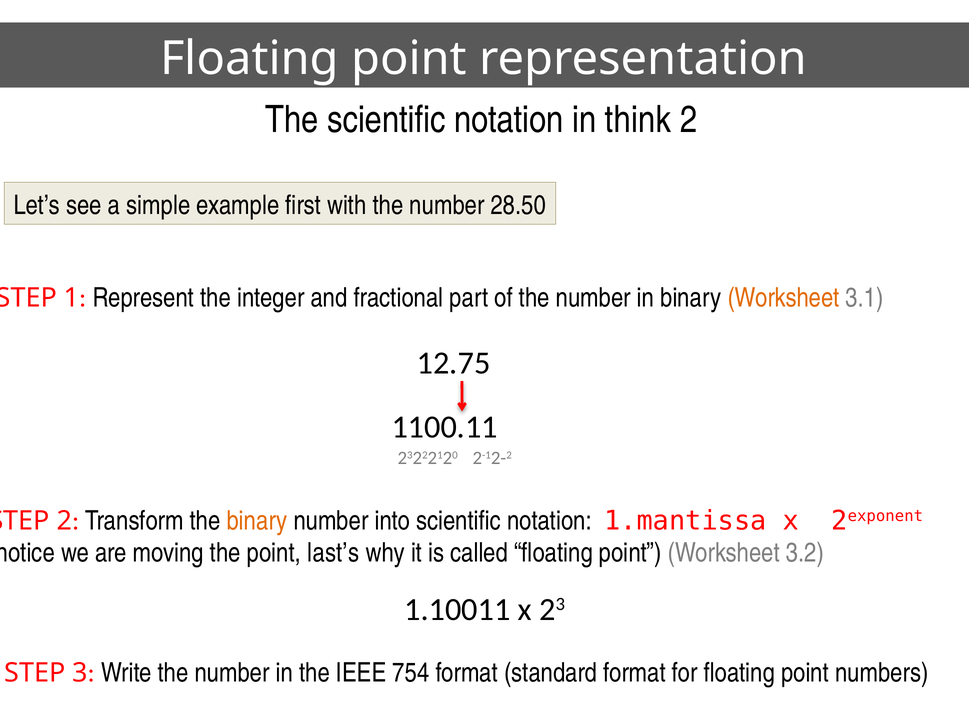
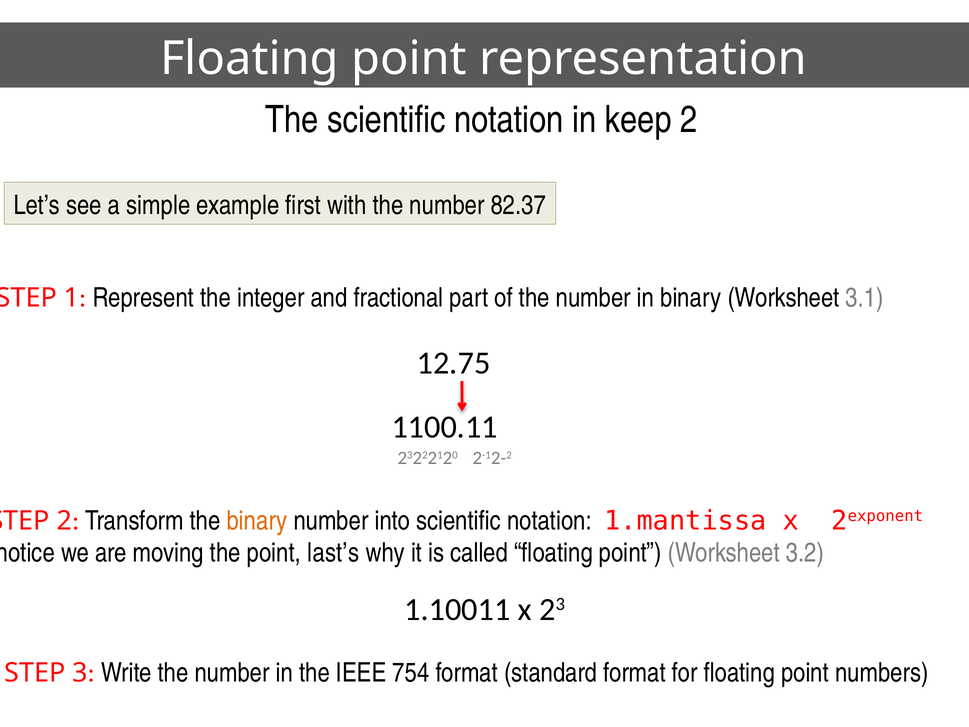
think: think -> keep
28.50: 28.50 -> 82.37
Worksheet at (783, 298) colour: orange -> black
